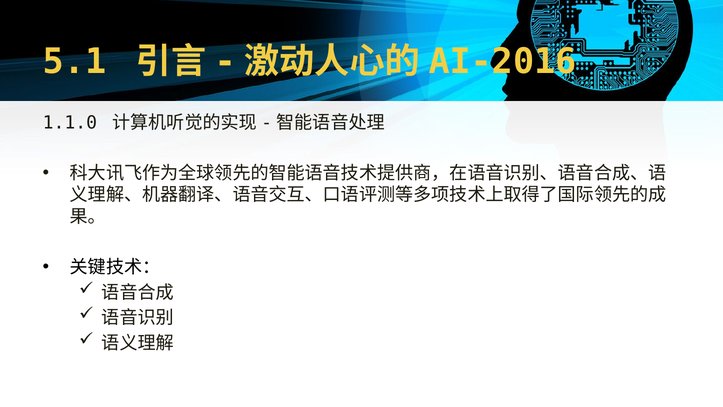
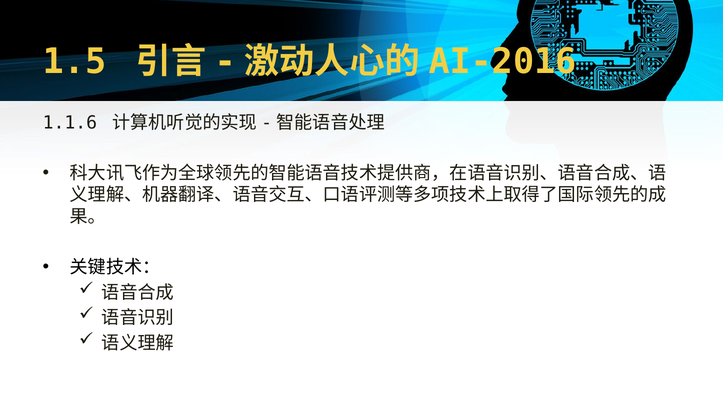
5.1: 5.1 -> 1.5
1.1.0: 1.1.0 -> 1.1.6
